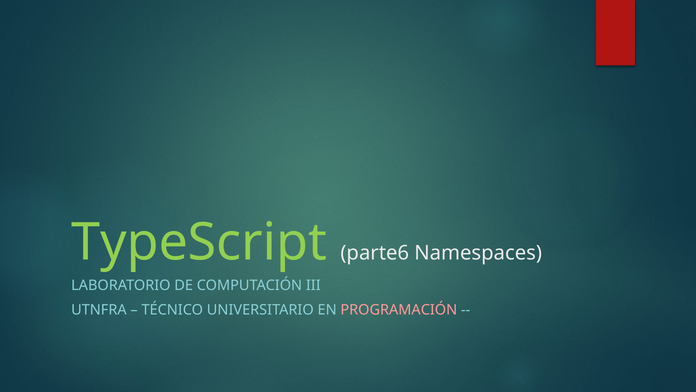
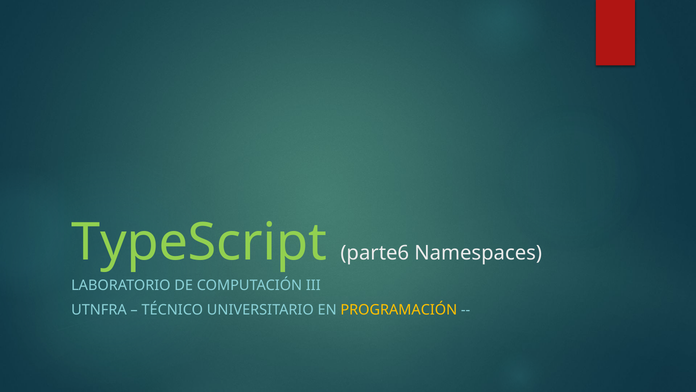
PROGRAMACIÓN colour: pink -> yellow
